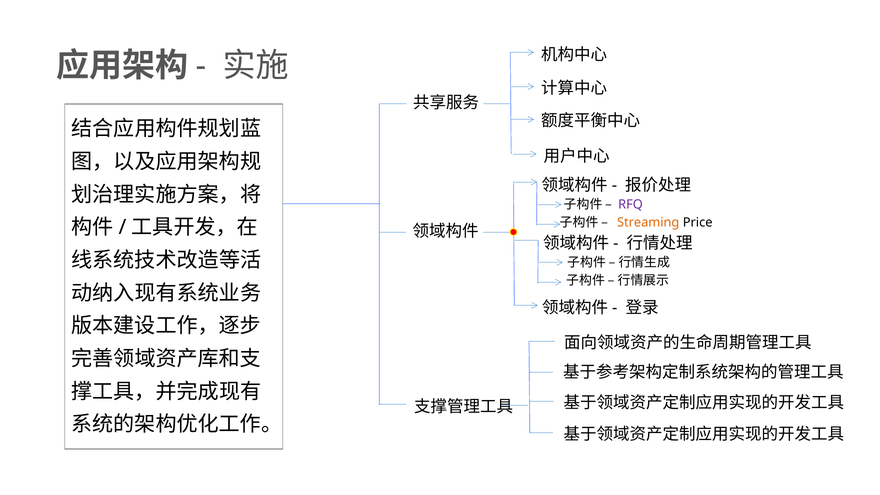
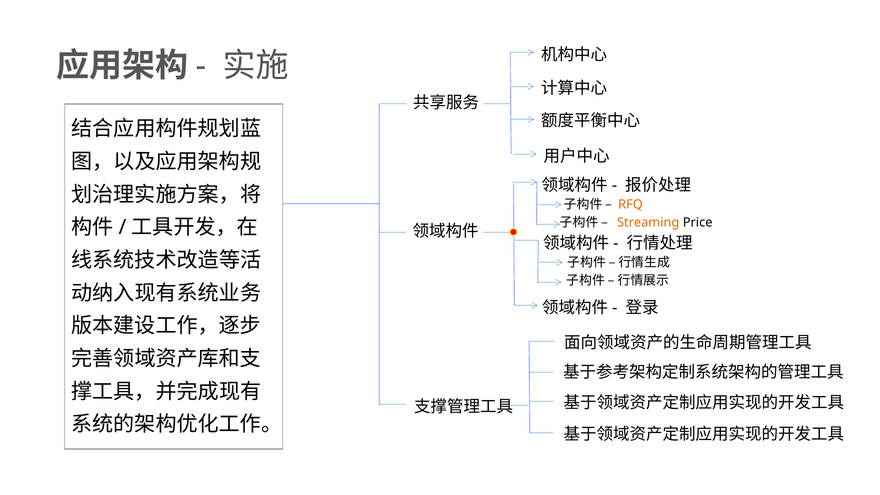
RFQ colour: purple -> orange
